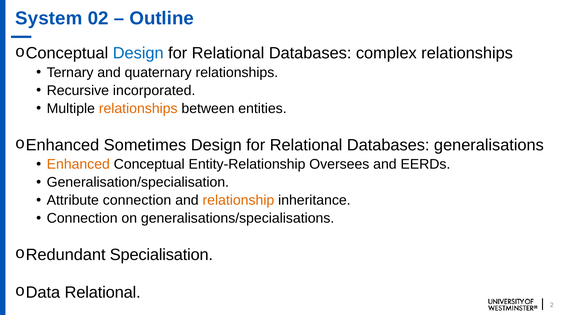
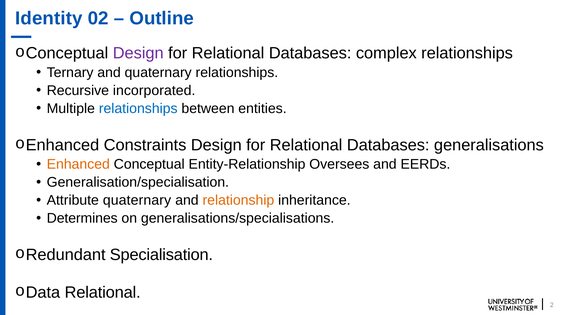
System: System -> Identity
Design at (138, 53) colour: blue -> purple
relationships at (138, 109) colour: orange -> blue
Sometimes: Sometimes -> Constraints
Attribute connection: connection -> quaternary
Connection at (82, 219): Connection -> Determines
